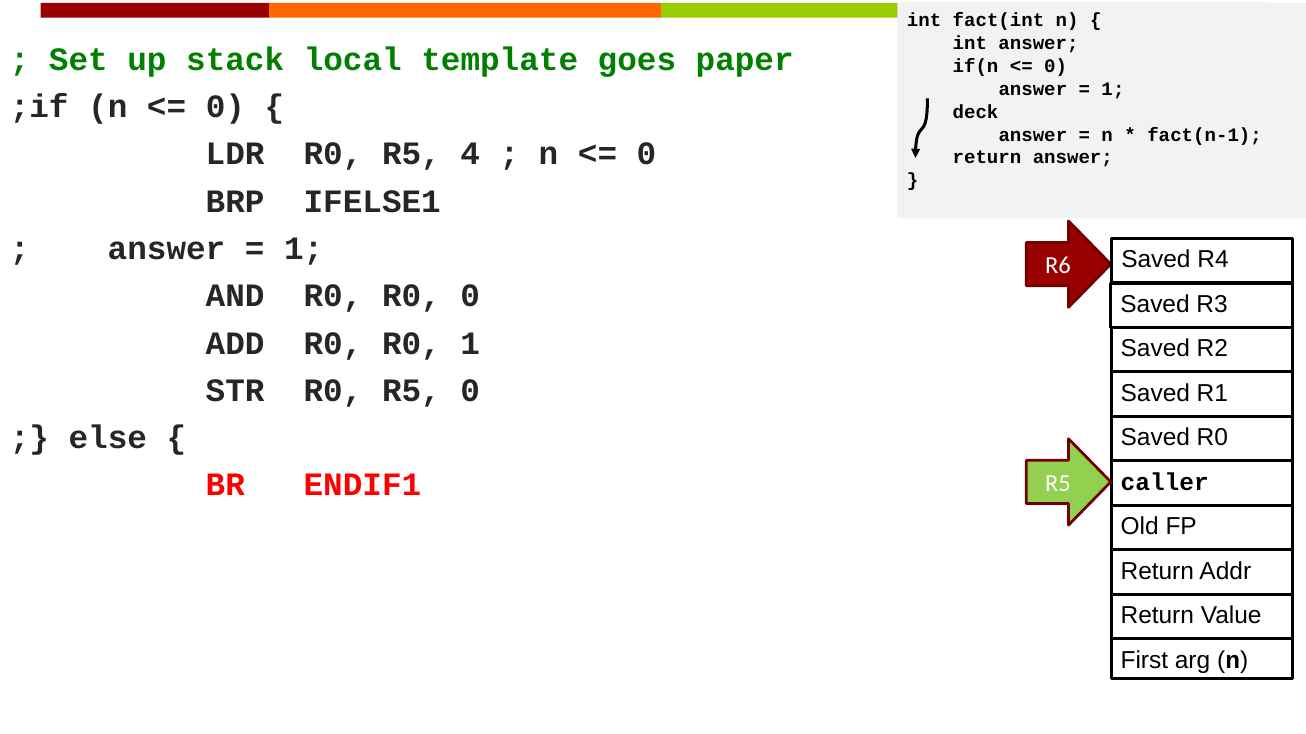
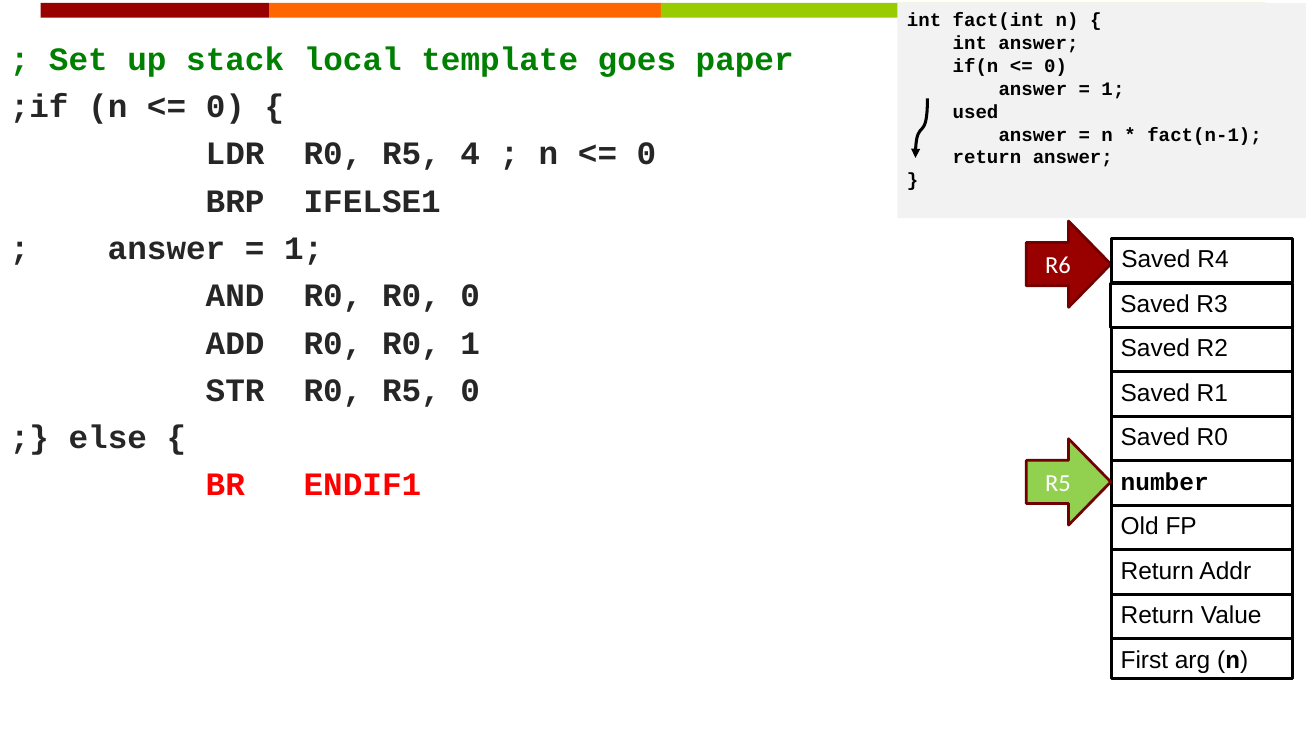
deck: deck -> used
caller: caller -> number
